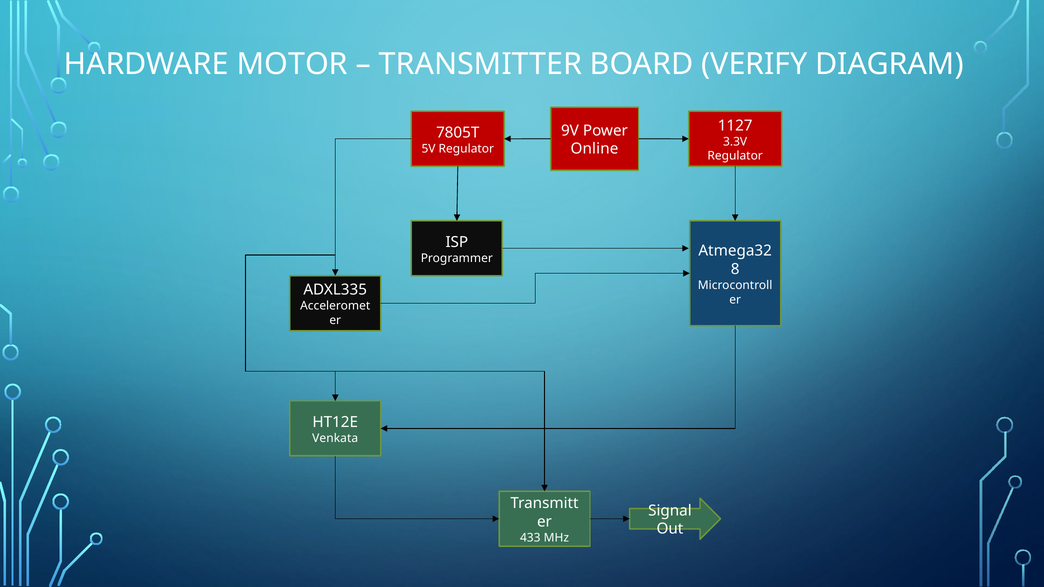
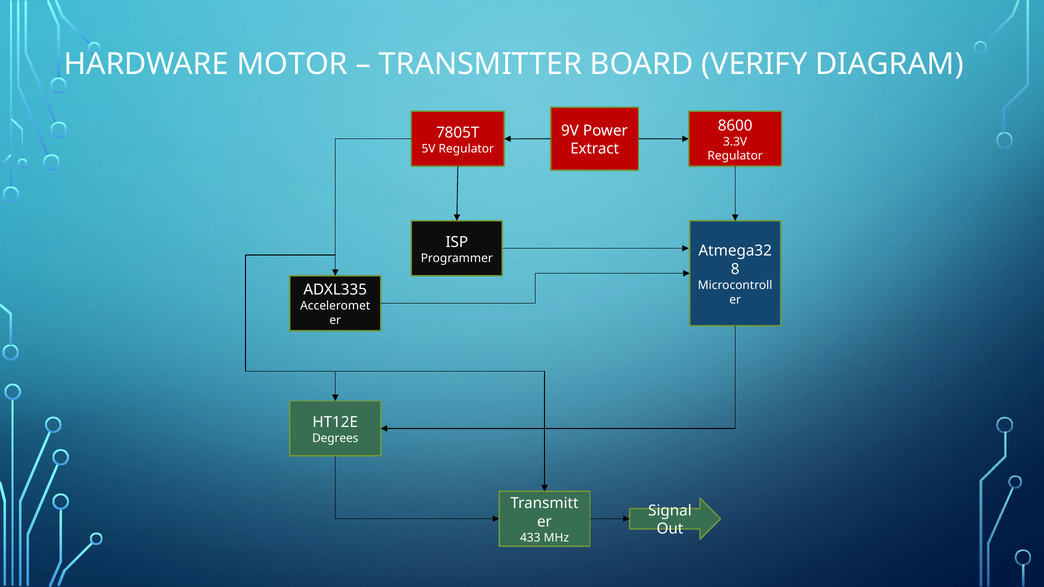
1127: 1127 -> 8600
Online: Online -> Extract
Venkata: Venkata -> Degrees
